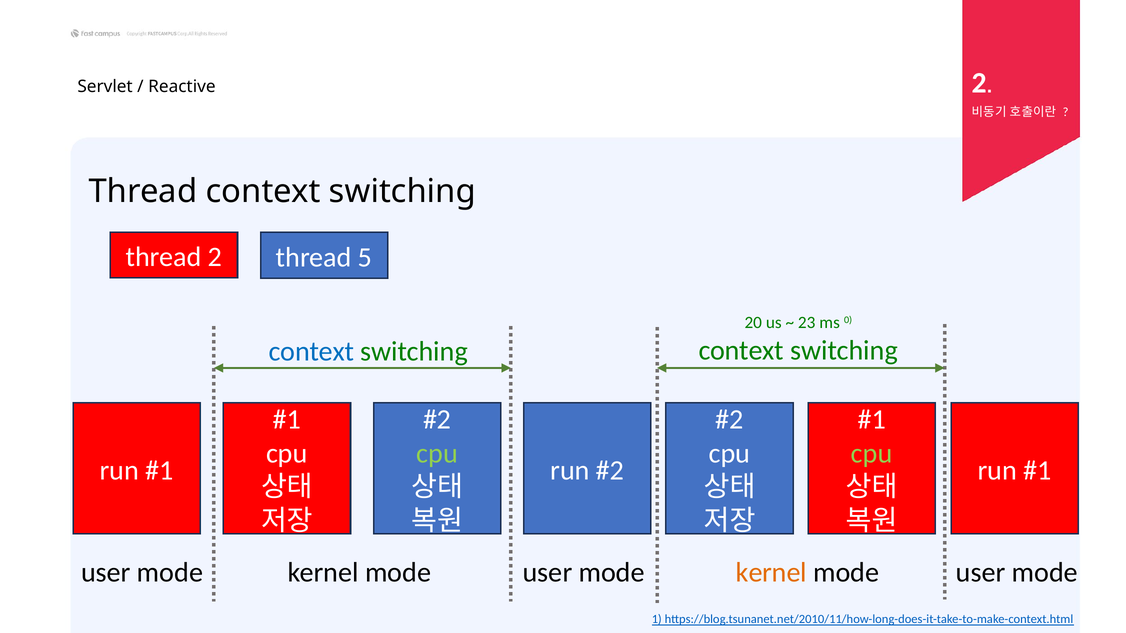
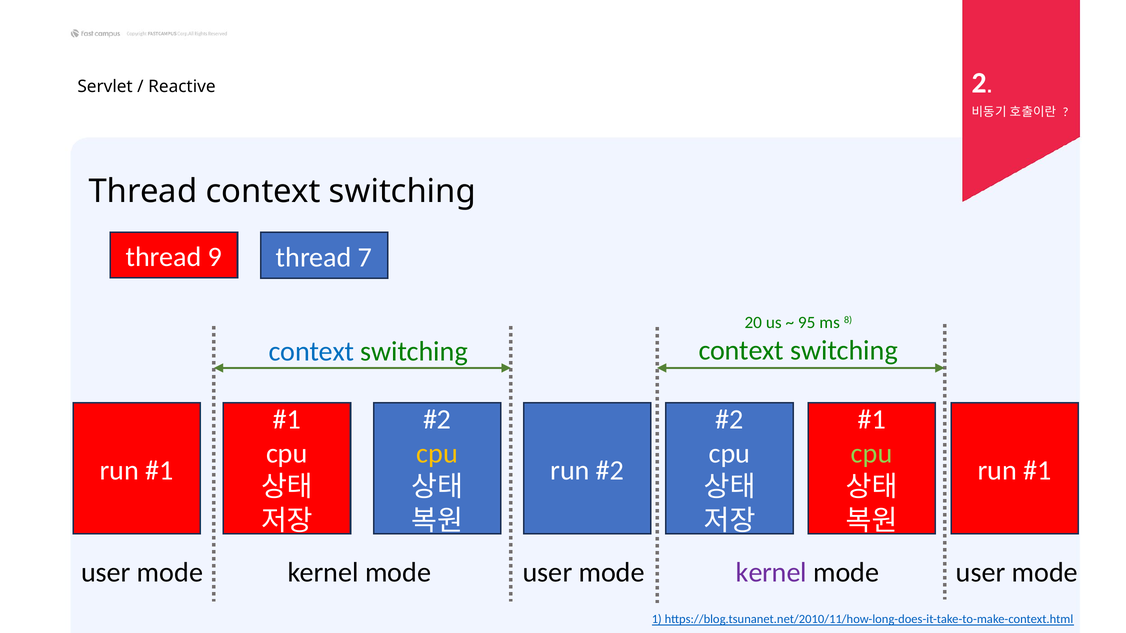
thread 2: 2 -> 9
5: 5 -> 7
23: 23 -> 95
0: 0 -> 8
cpu at (437, 454) colour: light green -> yellow
kernel at (771, 573) colour: orange -> purple
